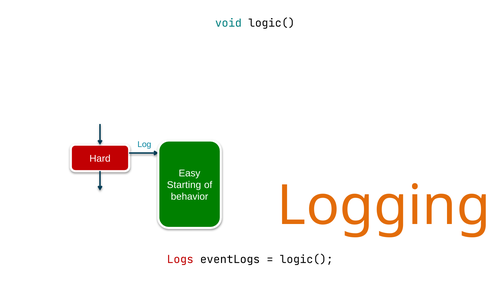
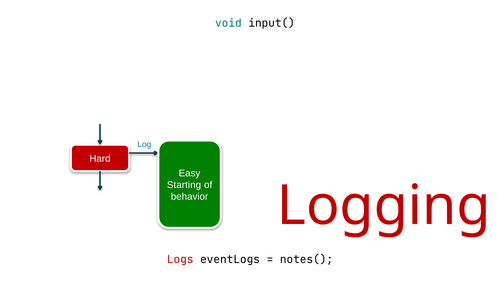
void logic(: logic( -> input(
Logging colour: orange -> red
logic( at (306, 260): logic( -> notes(
